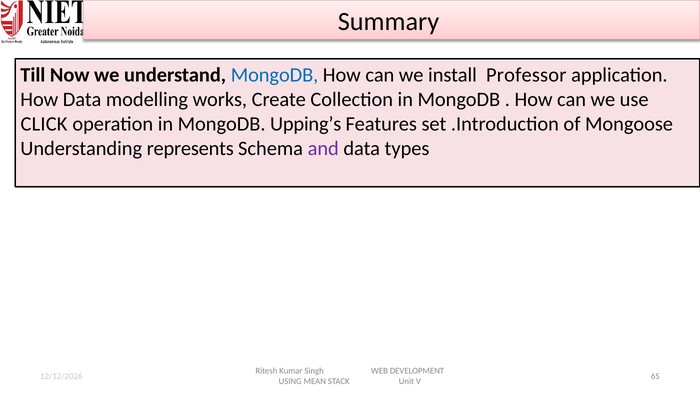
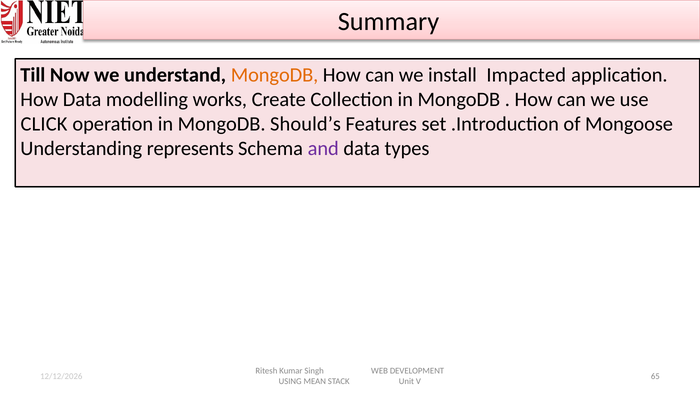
MongoDB at (275, 75) colour: blue -> orange
Professor: Professor -> Impacted
Upping’s: Upping’s -> Should’s
